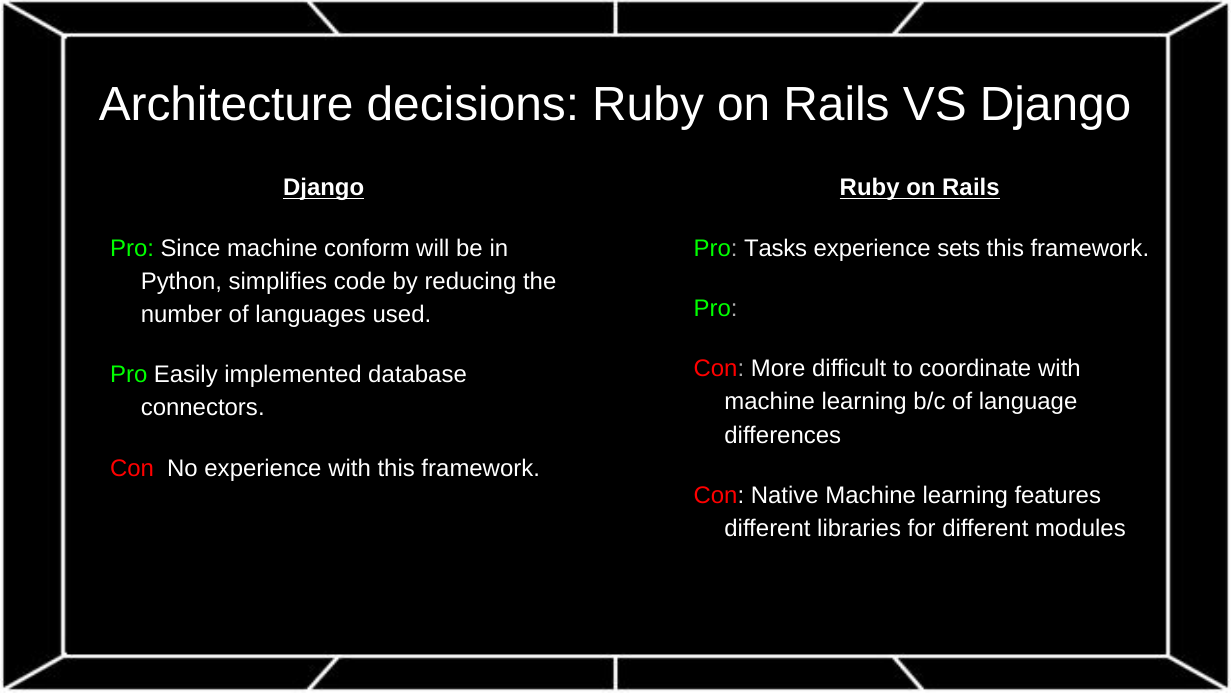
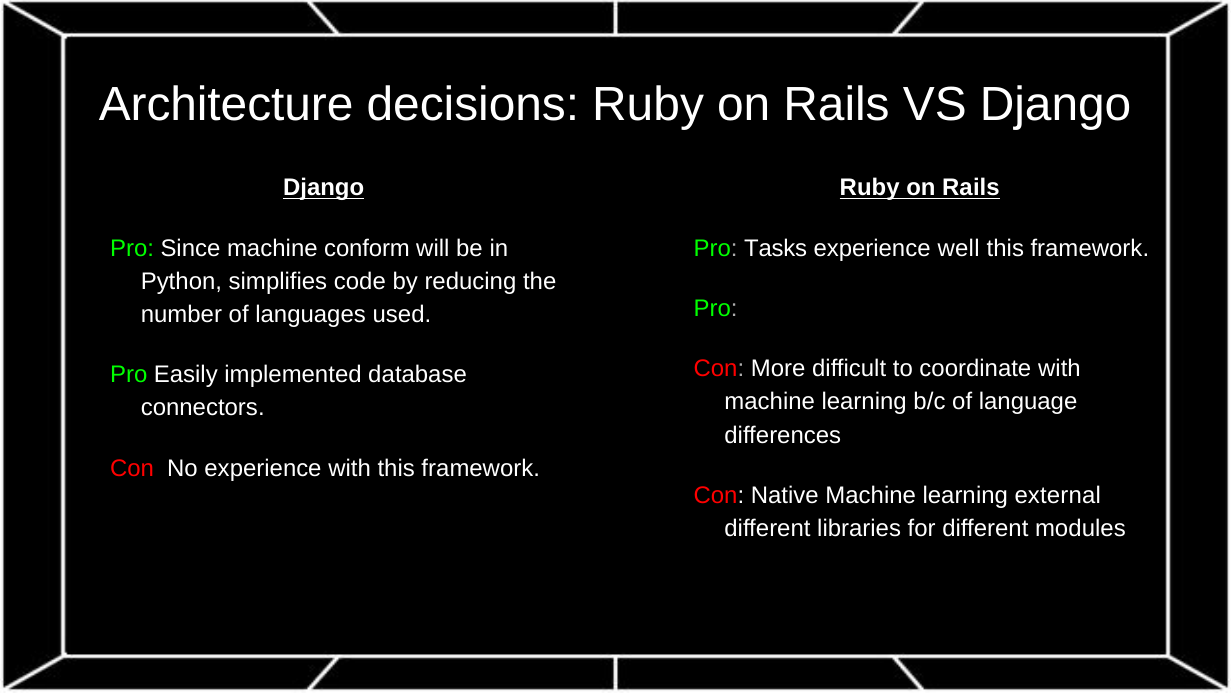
sets: sets -> well
features: features -> external
